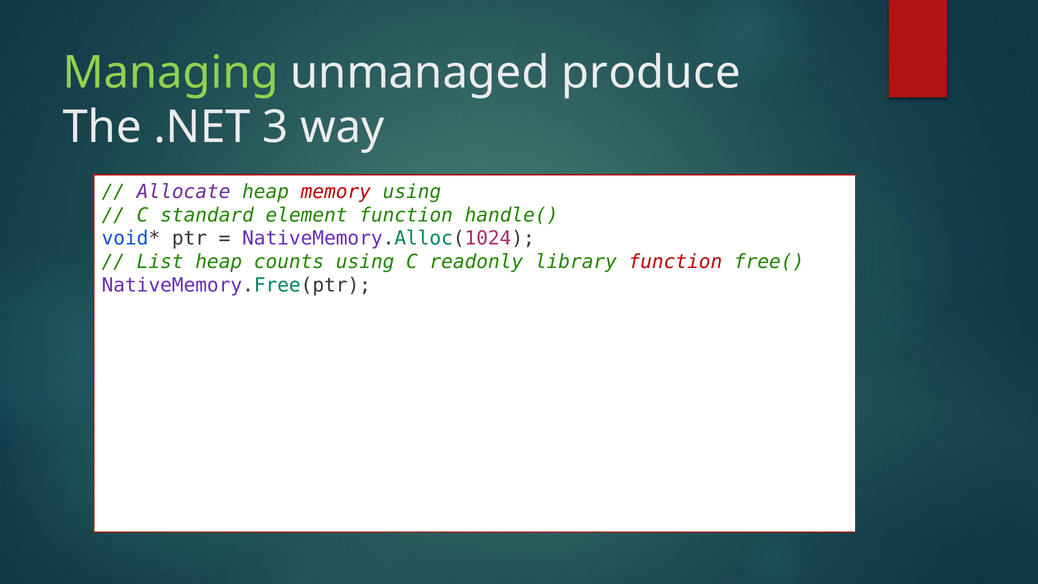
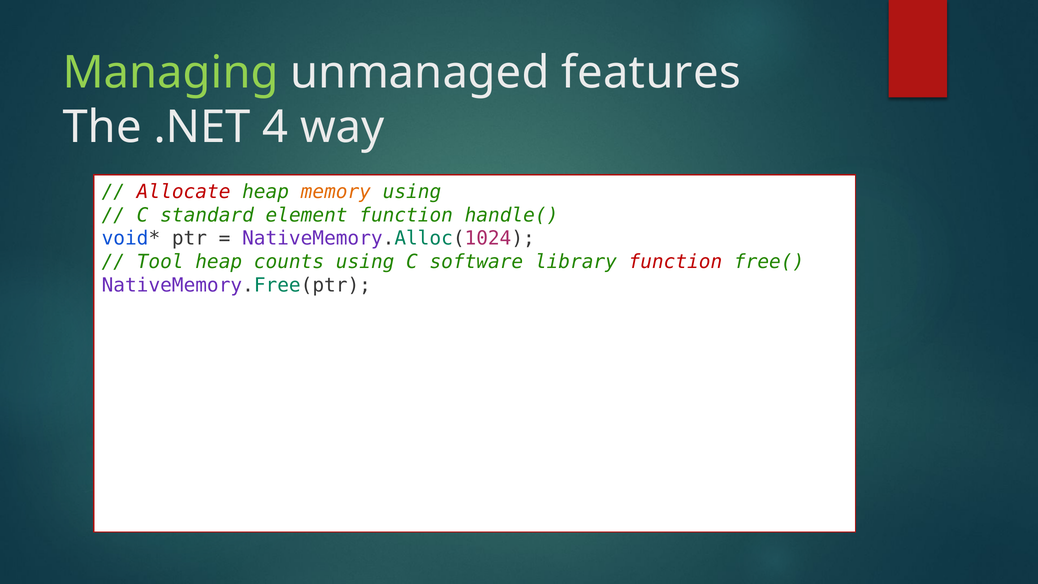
produce: produce -> features
3: 3 -> 4
Allocate colour: purple -> red
memory colour: red -> orange
List: List -> Tool
readonly: readonly -> software
